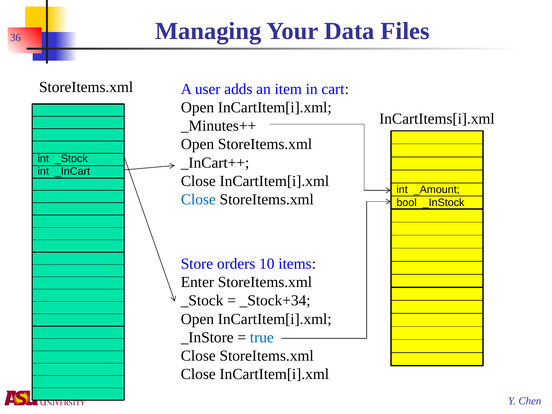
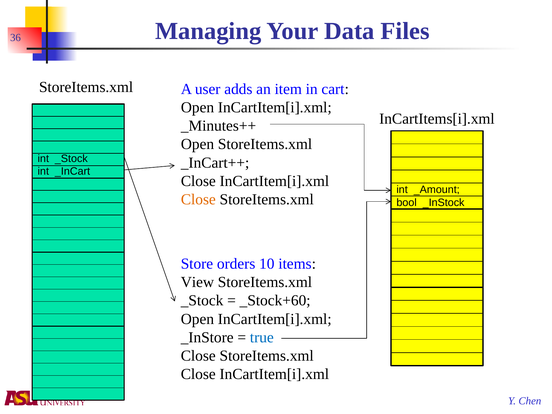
Close at (198, 199) colour: blue -> orange
Enter: Enter -> View
_Stock+34: _Stock+34 -> _Stock+60
